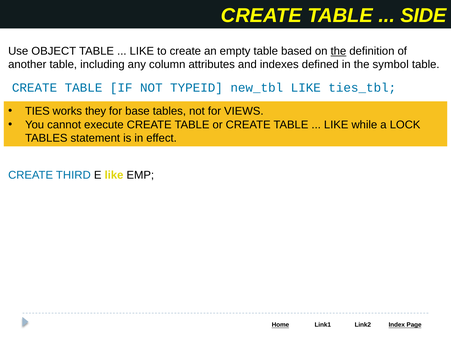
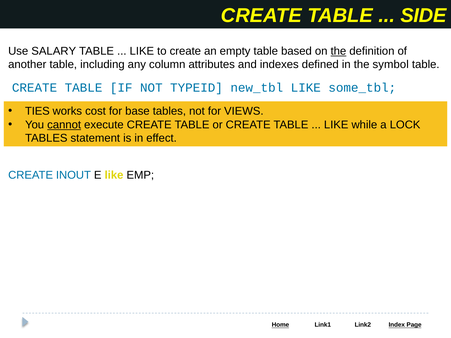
OBJECT: OBJECT -> SALARY
ties_tbl: ties_tbl -> some_tbl
they: they -> cost
cannot underline: none -> present
THIRD: THIRD -> INOUT
